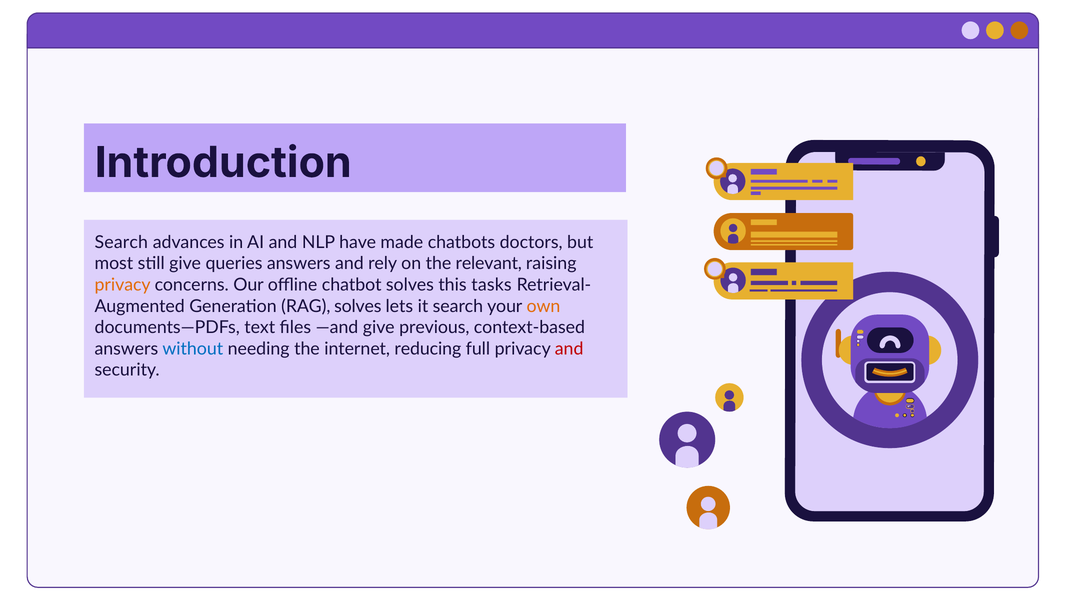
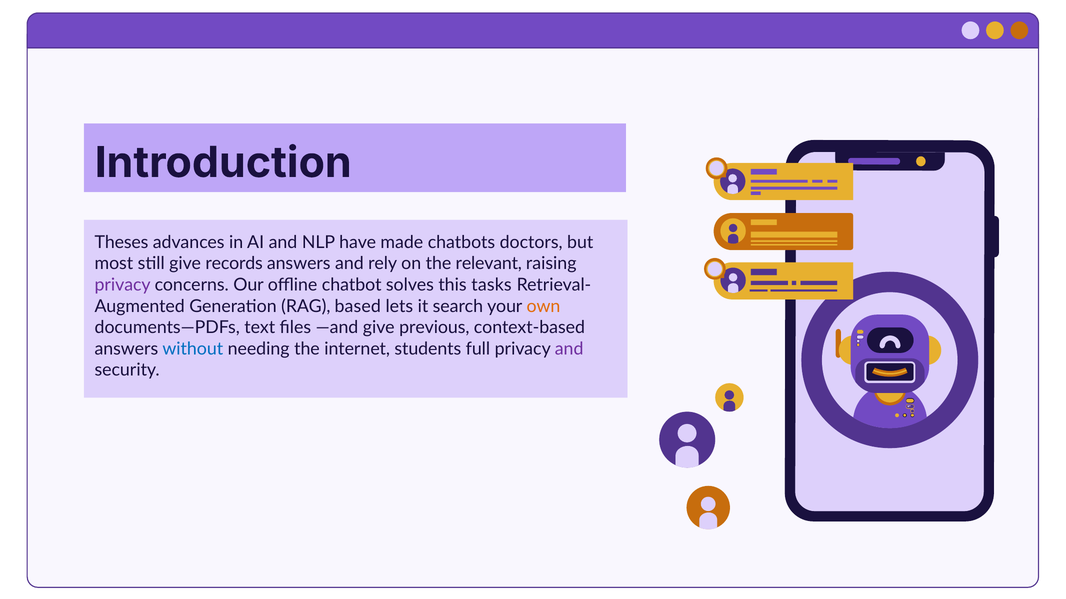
Search at (121, 243): Search -> Theses
queries: queries -> records
privacy at (123, 285) colour: orange -> purple
RAG solves: solves -> based
reducing: reducing -> students
and at (569, 349) colour: red -> purple
